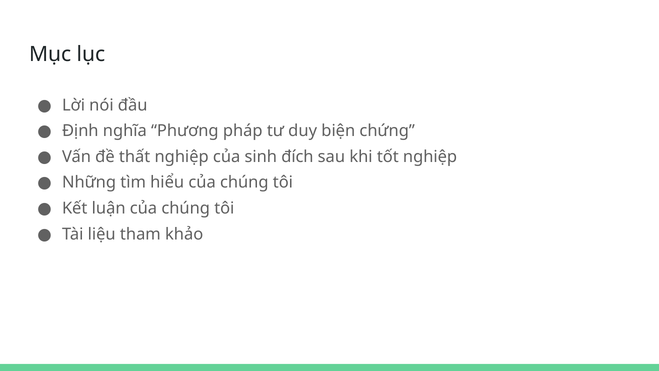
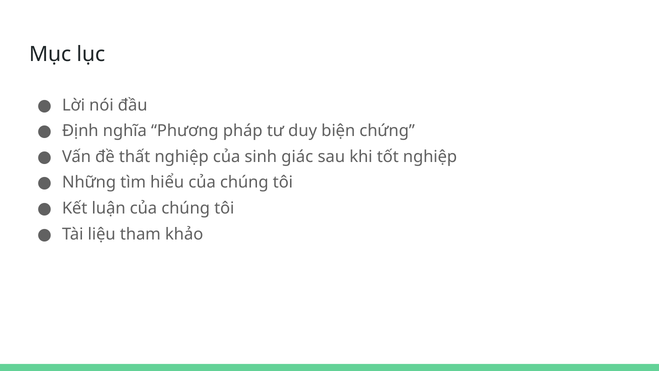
đích: đích -> giác
